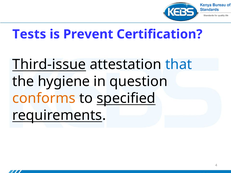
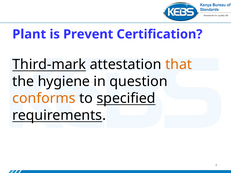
Tests: Tests -> Plant
Third-issue: Third-issue -> Third-mark
that colour: blue -> orange
